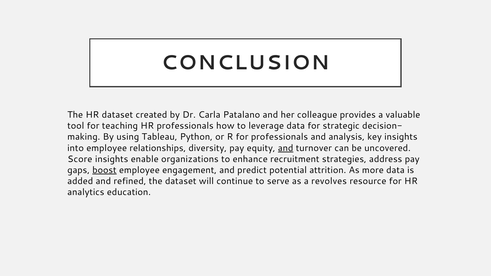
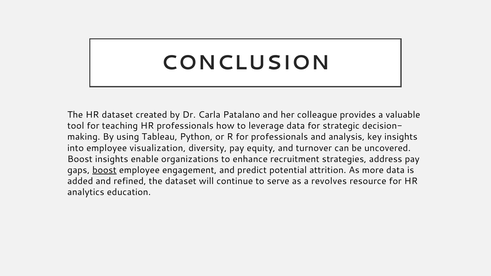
relationships: relationships -> visualization
and at (286, 148) underline: present -> none
Score at (80, 159): Score -> Boost
